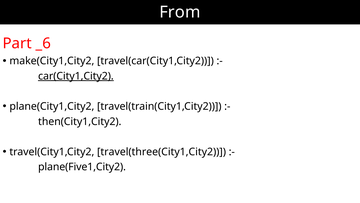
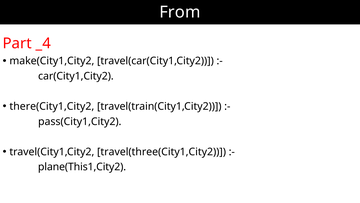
_6: _6 -> _4
car(City1,City2 underline: present -> none
plane(City1,City2: plane(City1,City2 -> there(City1,City2
then(City1,City2: then(City1,City2 -> pass(City1,City2
plane(Five1,City2: plane(Five1,City2 -> plane(This1,City2
